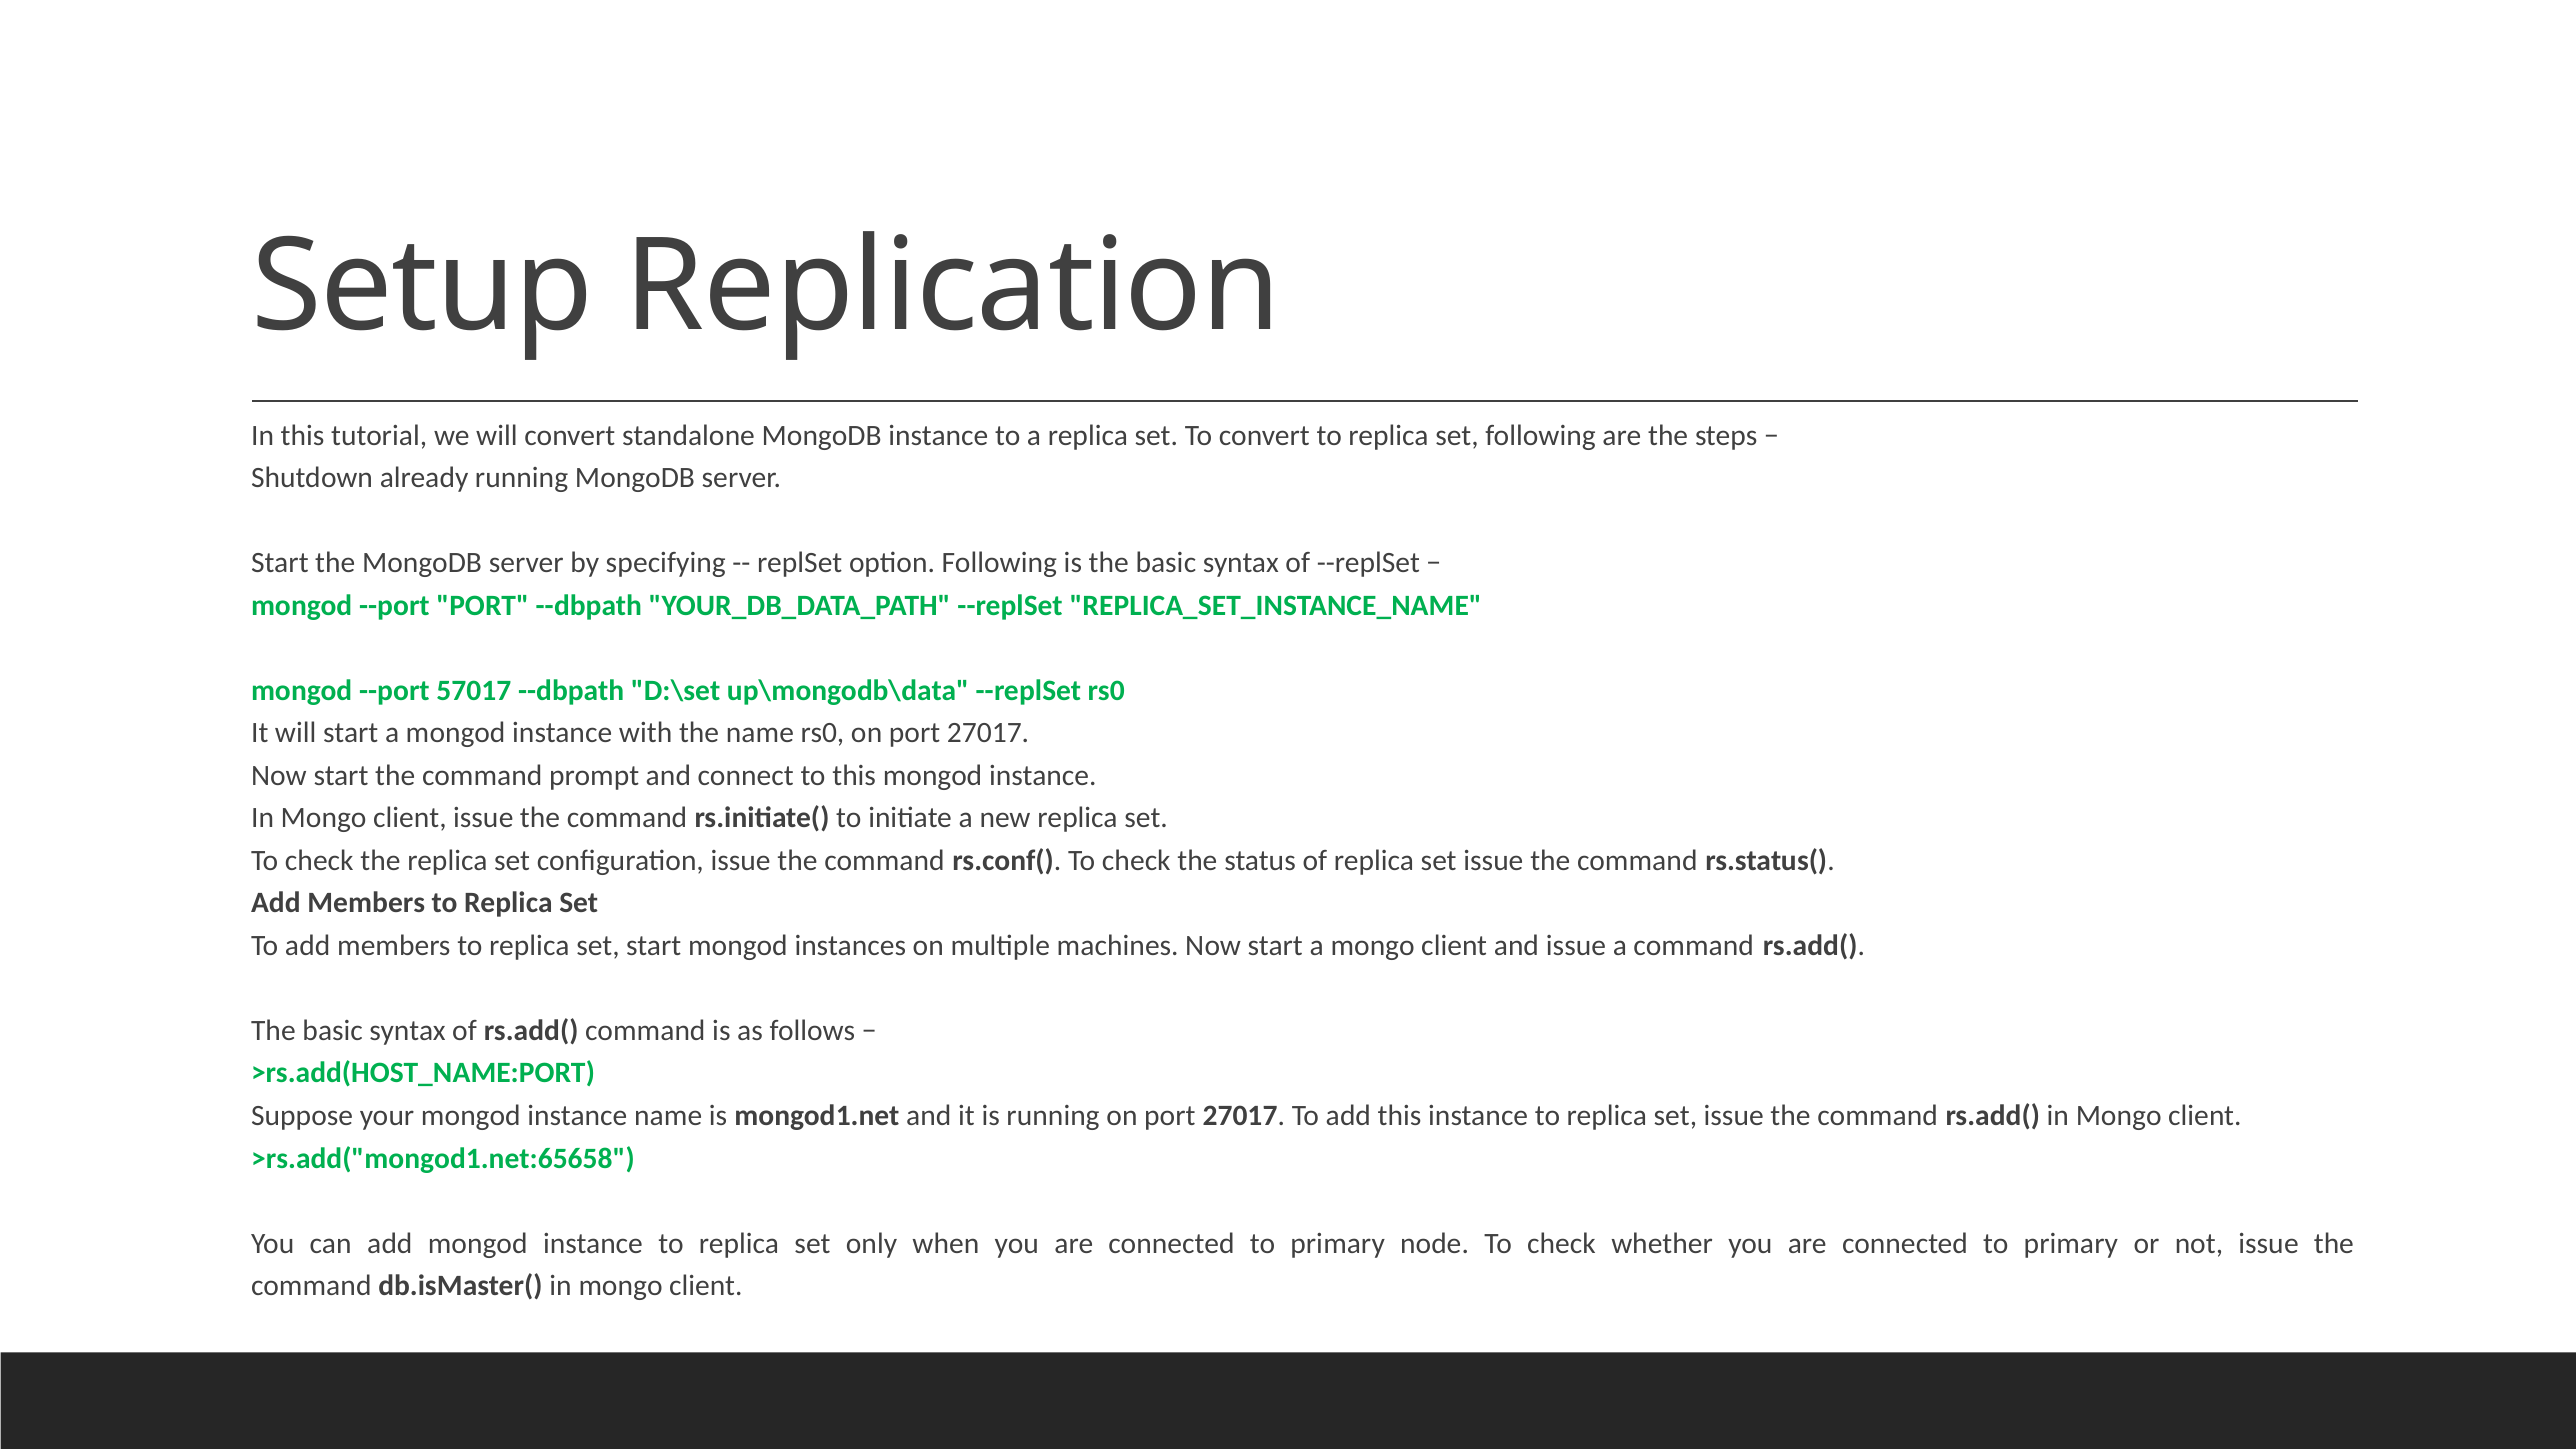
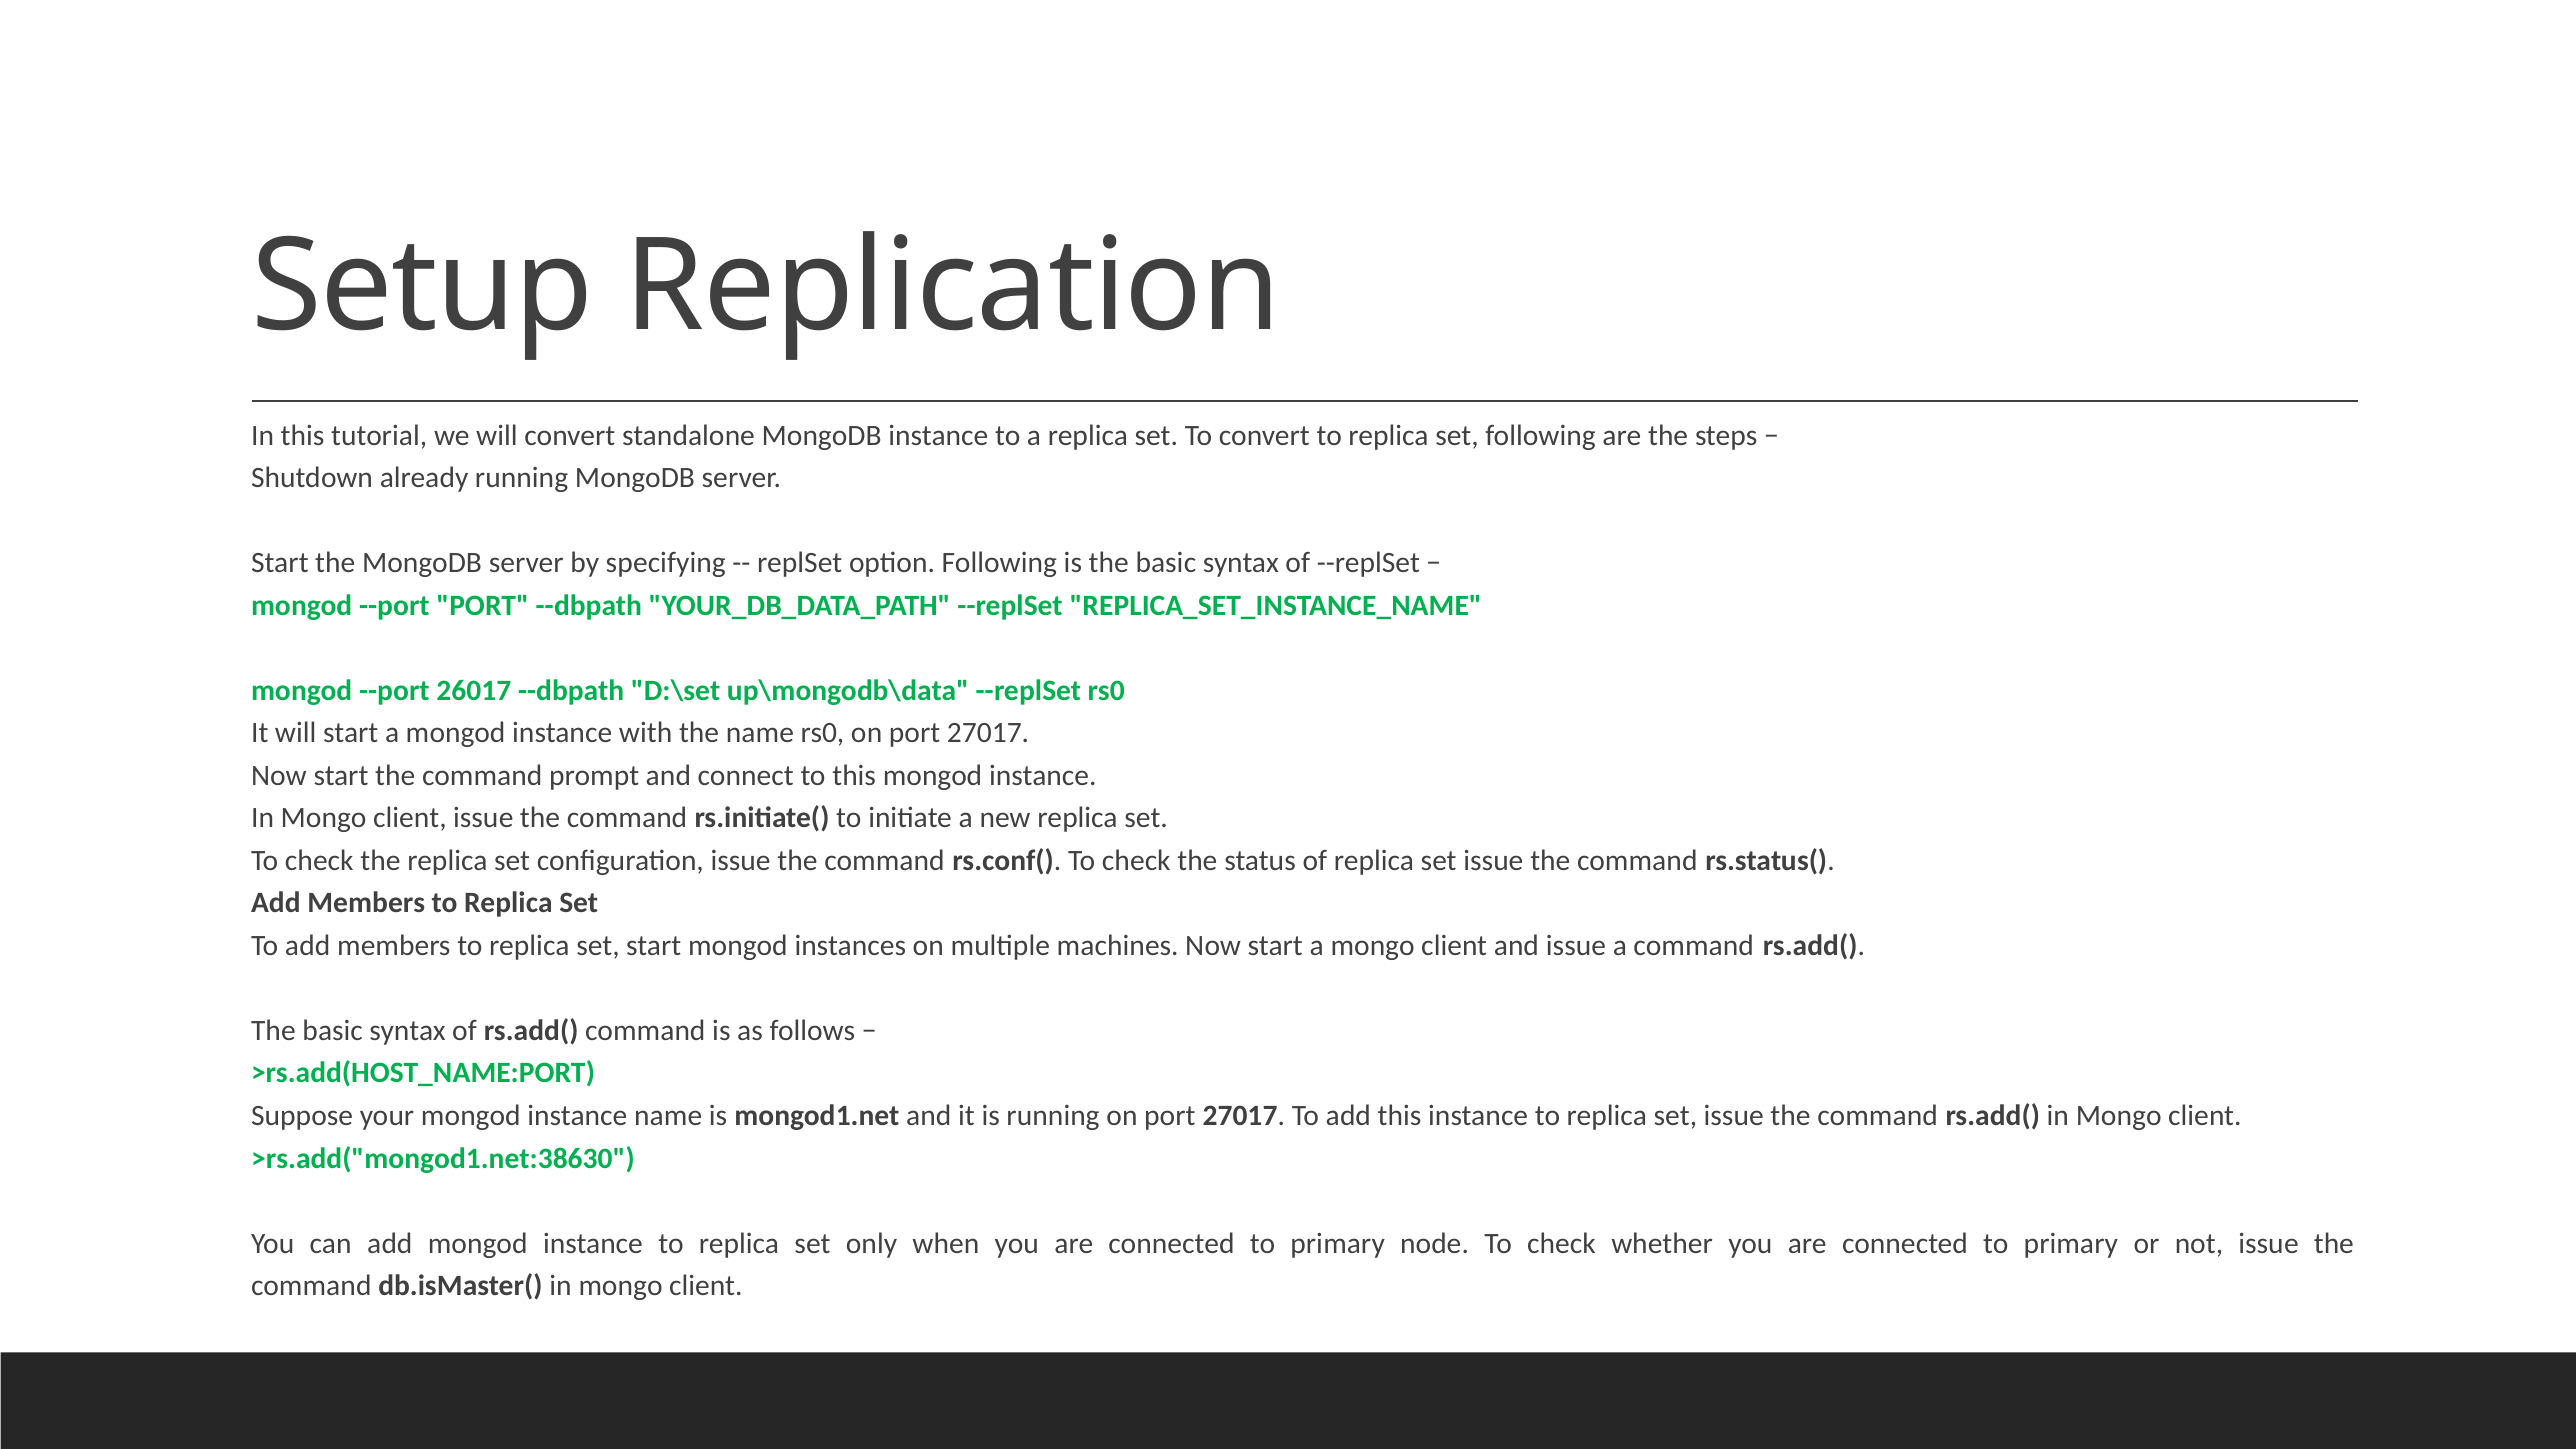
57017: 57017 -> 26017
>rs.add("mongod1.net:65658: >rs.add("mongod1.net:65658 -> >rs.add("mongod1.net:38630
